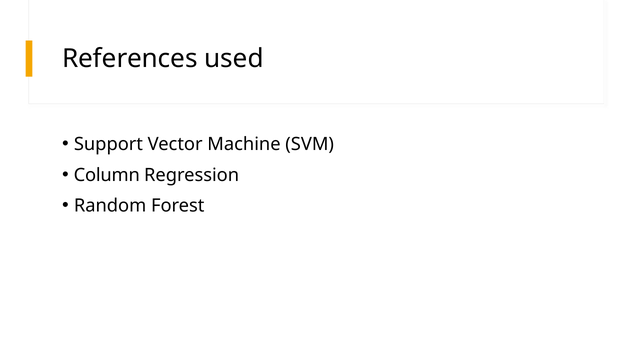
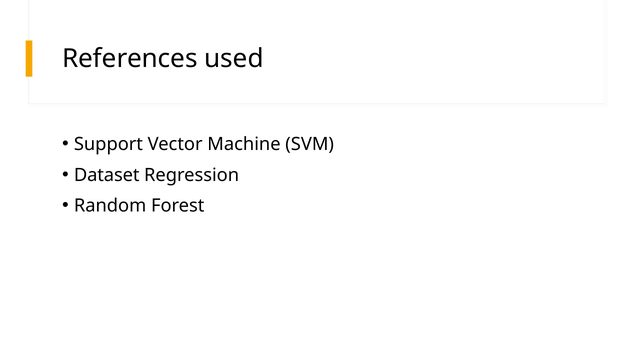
Column: Column -> Dataset
